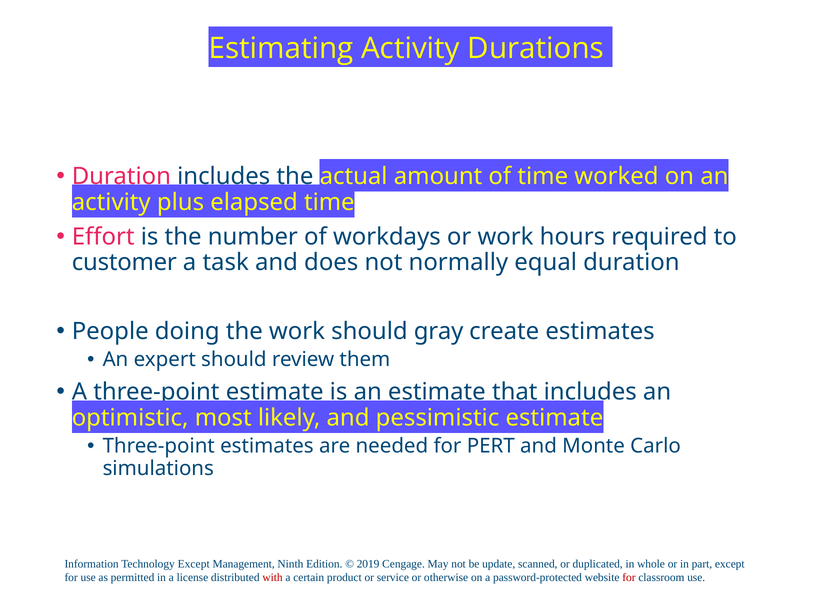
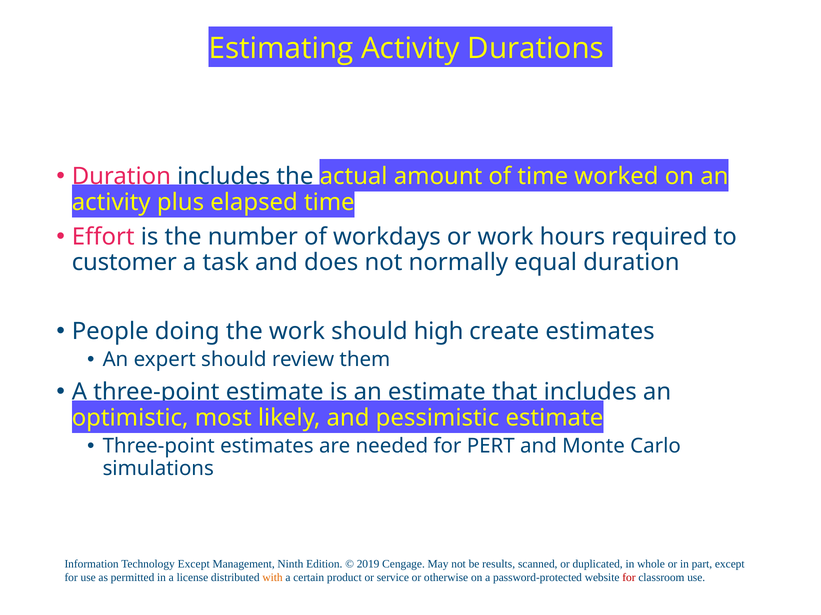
gray: gray -> high
update: update -> results
with colour: red -> orange
